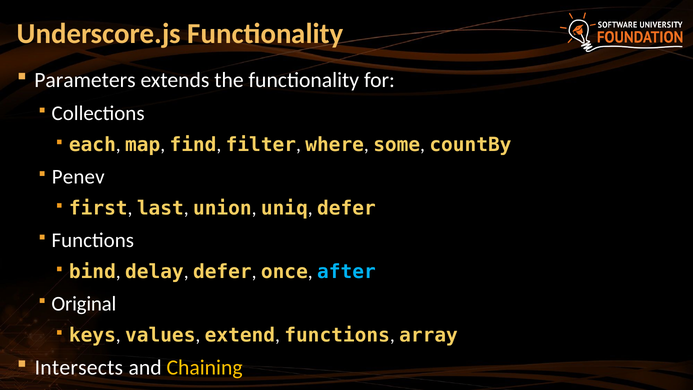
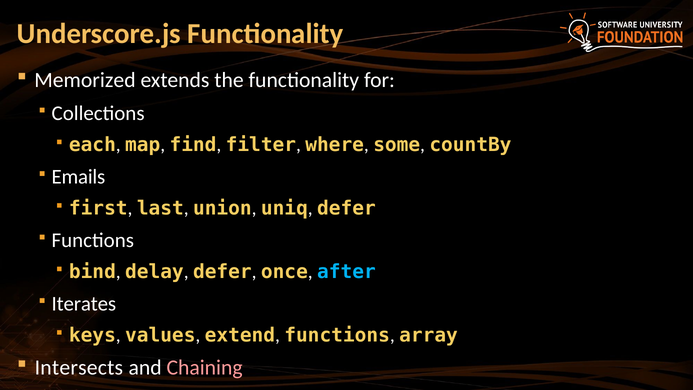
Parameters: Parameters -> Memorized
Penev: Penev -> Emails
Original: Original -> Iterates
Chaining colour: yellow -> pink
